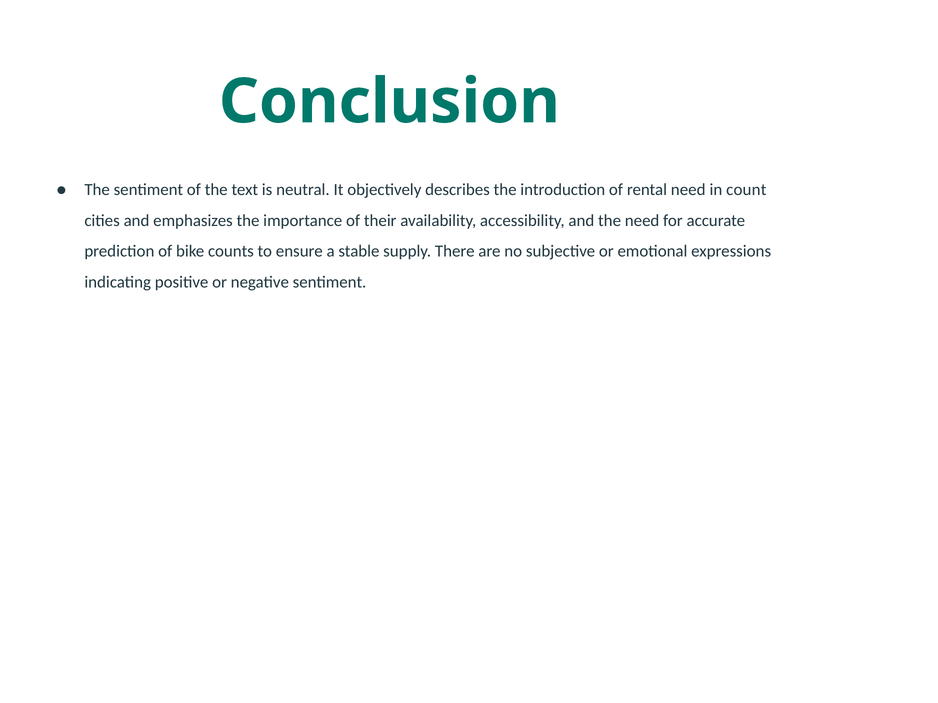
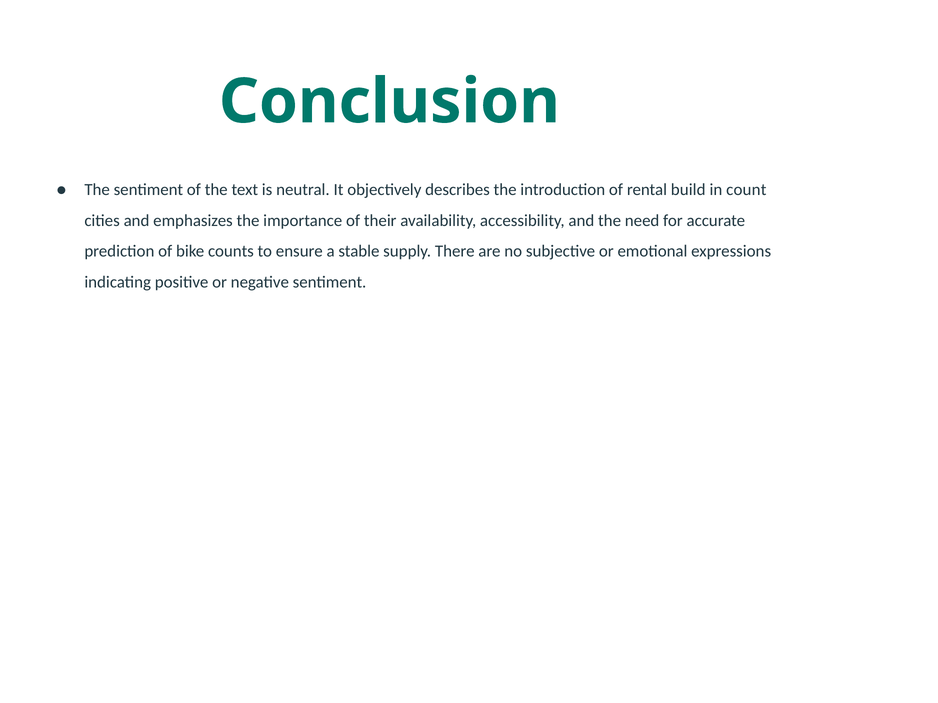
rental need: need -> build
